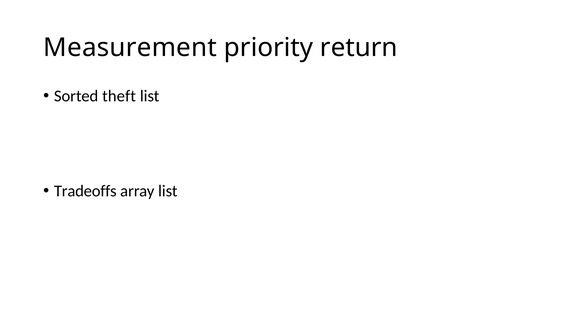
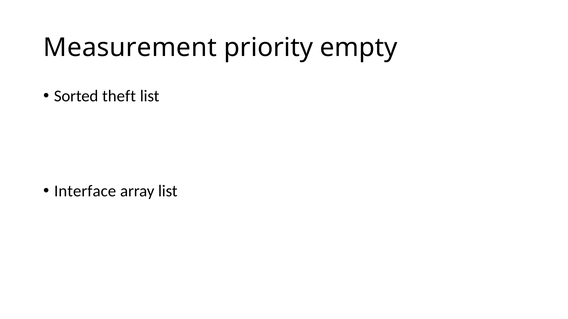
return: return -> empty
Tradeoffs: Tradeoffs -> Interface
